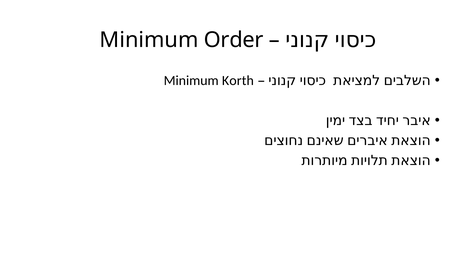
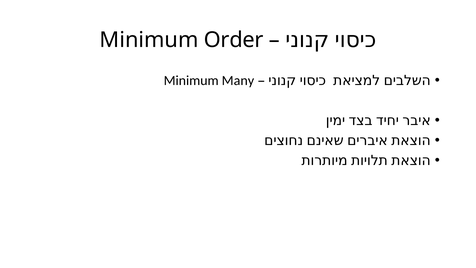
Korth: Korth -> Many
